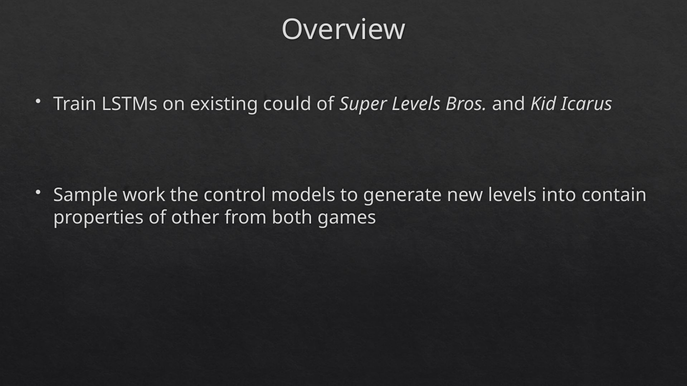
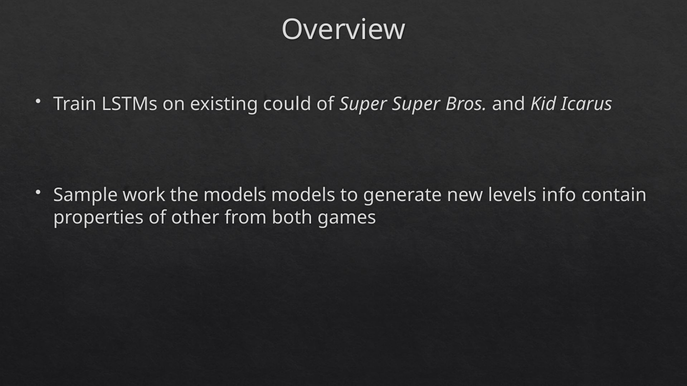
Super Levels: Levels -> Super
the control: control -> models
into: into -> info
